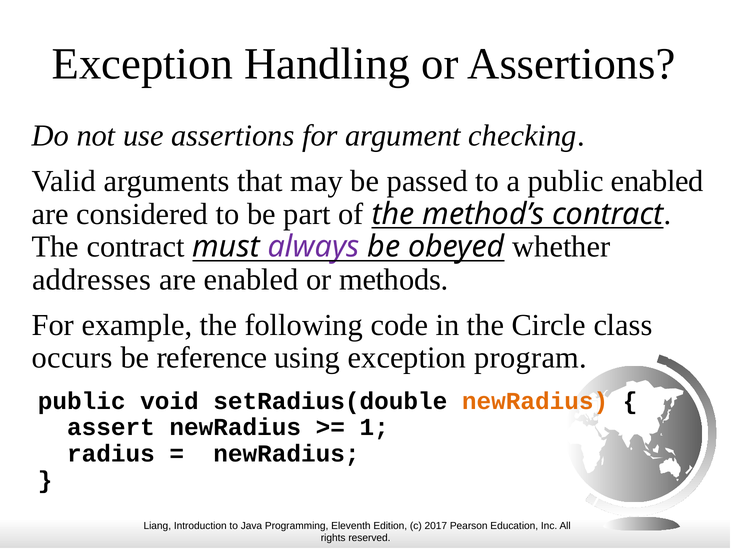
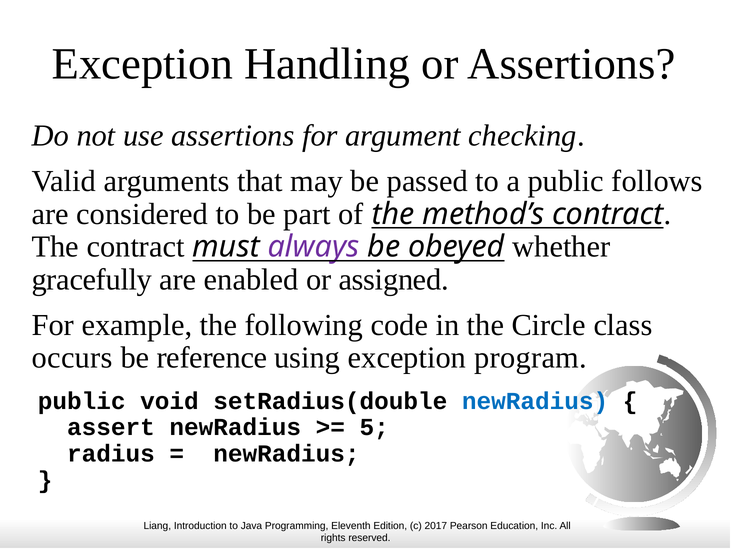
public enabled: enabled -> follows
addresses: addresses -> gracefully
methods: methods -> assigned
newRadius at (535, 400) colour: orange -> blue
1: 1 -> 5
